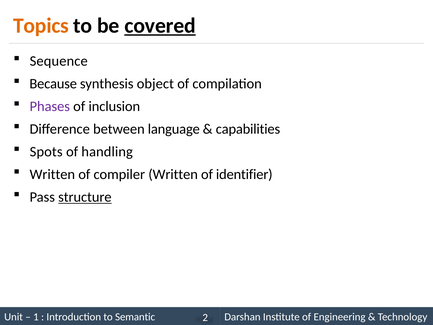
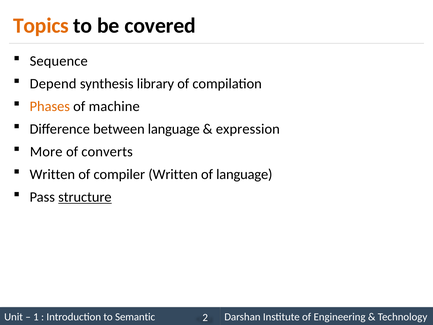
covered underline: present -> none
Because: Because -> Depend
object: object -> library
Phases colour: purple -> orange
inclusion: inclusion -> machine
capabilities: capabilities -> expression
Spots: Spots -> More
handling: handling -> converts
of identifier: identifier -> language
